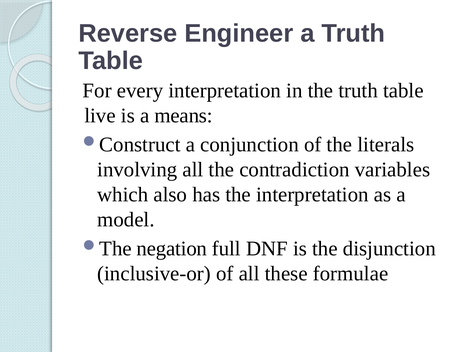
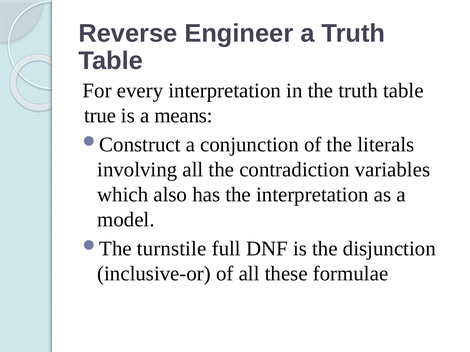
live: live -> true
negation: negation -> turnstile
